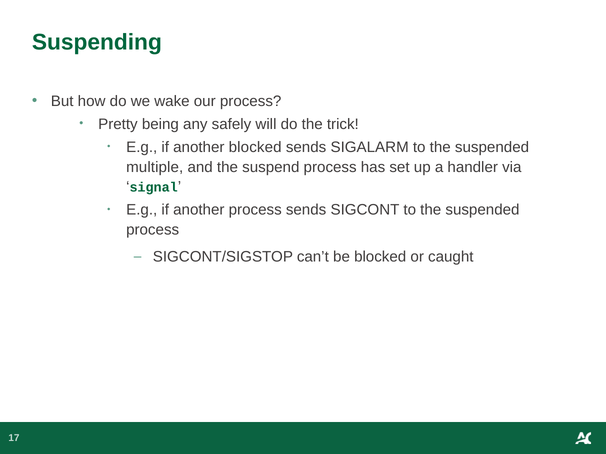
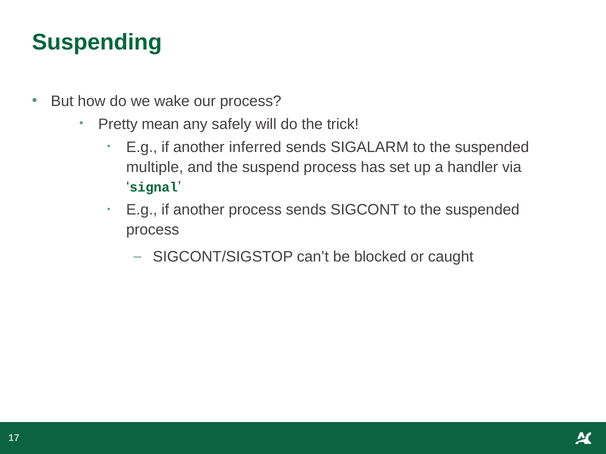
being: being -> mean
another blocked: blocked -> inferred
